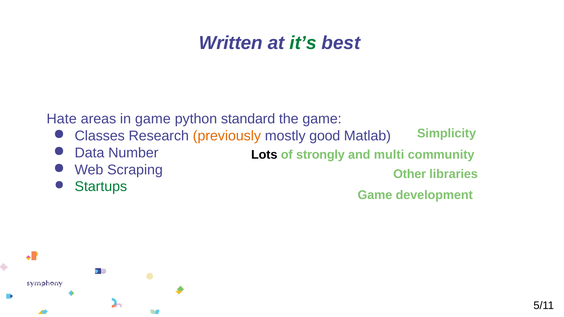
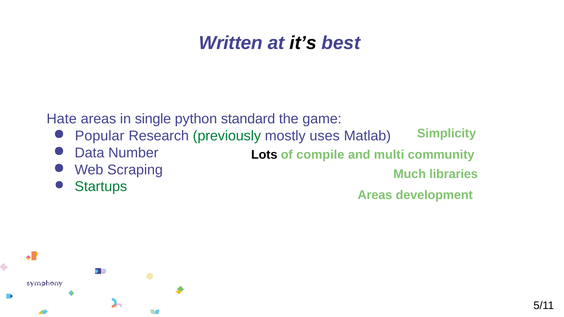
it’s colour: green -> black
in game: game -> single
Classes: Classes -> Popular
previously colour: orange -> green
good: good -> uses
strongly: strongly -> compile
Other: Other -> Much
Game at (375, 195): Game -> Areas
